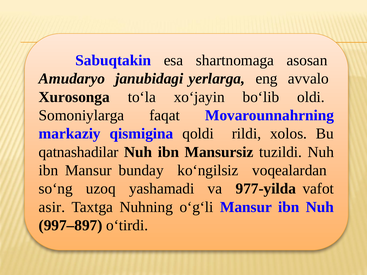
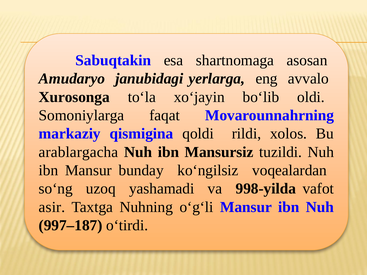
qatnashadilar: qatnashadilar -> arablargacha
977-yilda: 977-yilda -> 998-yilda
997–897: 997–897 -> 997–187
